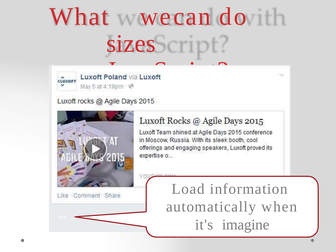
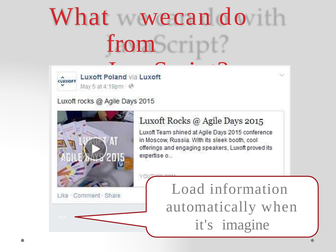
sizes: sizes -> from
